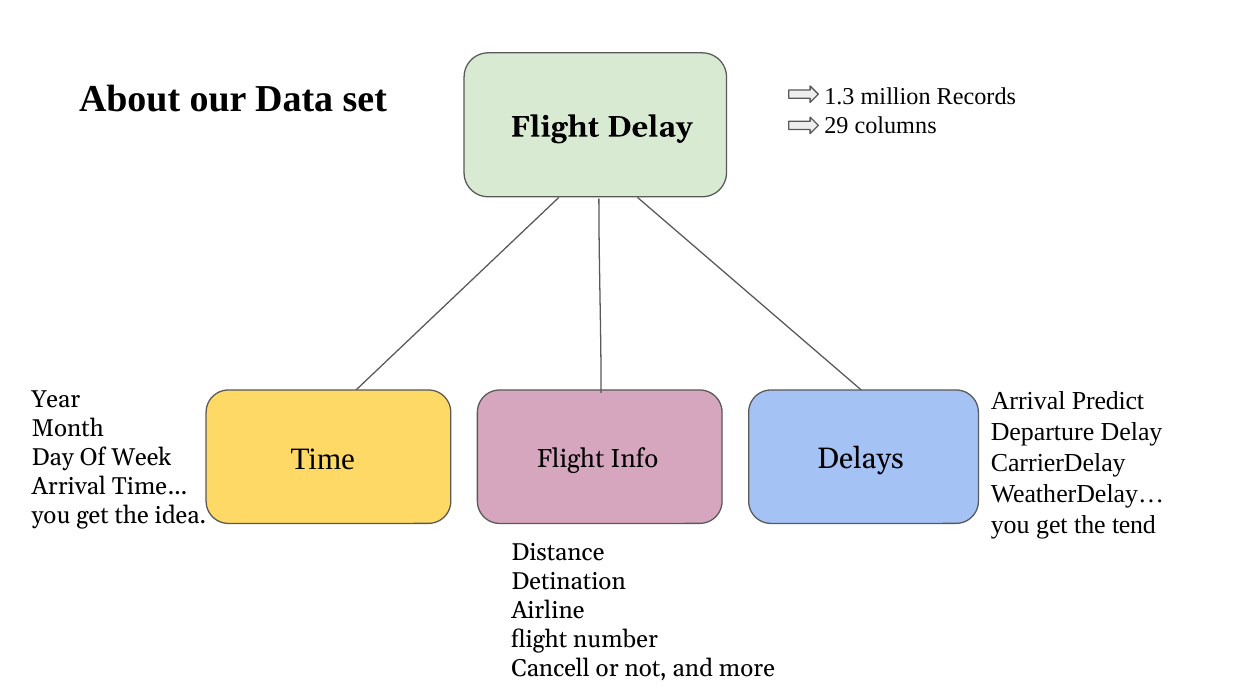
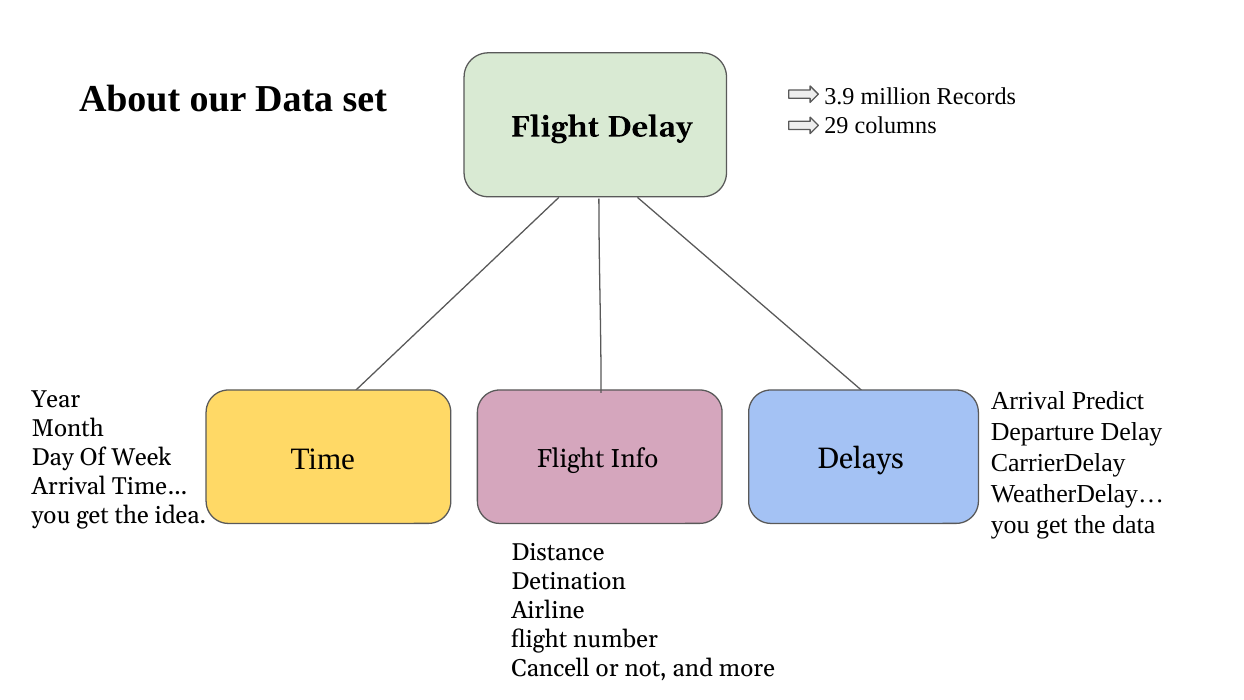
1.3: 1.3 -> 3.9
the tend: tend -> data
